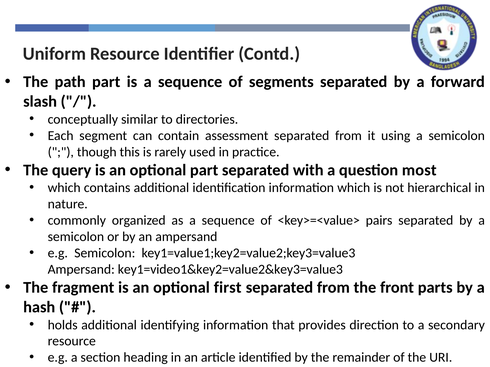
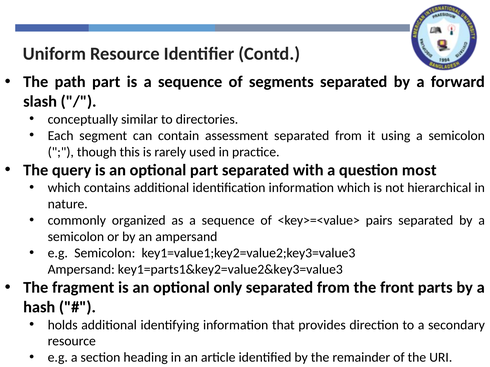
key1=video1&key2=value2&key3=value3: key1=video1&key2=value2&key3=value3 -> key1=parts1&key2=value2&key3=value3
first: first -> only
